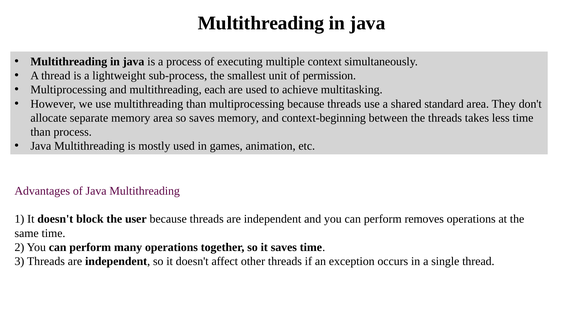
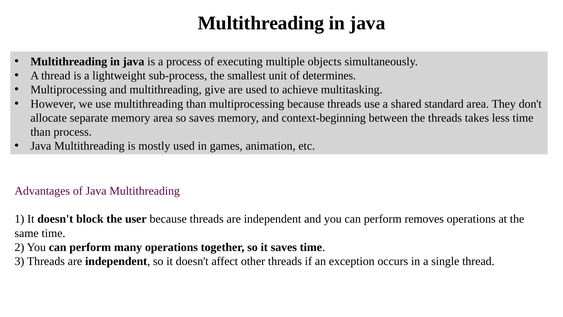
context: context -> objects
permission: permission -> determines
each: each -> give
